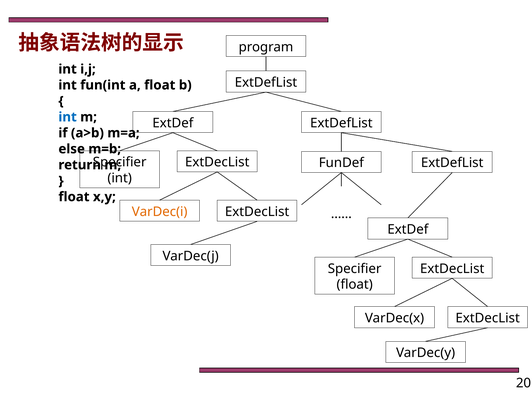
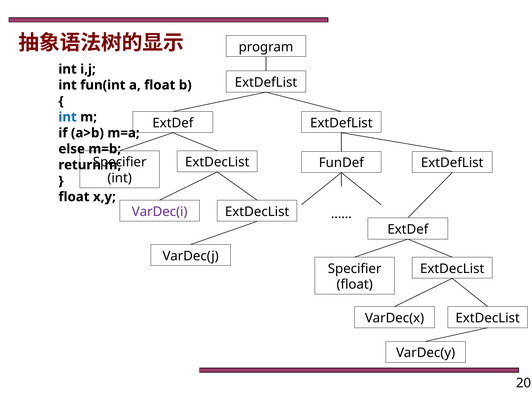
VarDec(i colour: orange -> purple
